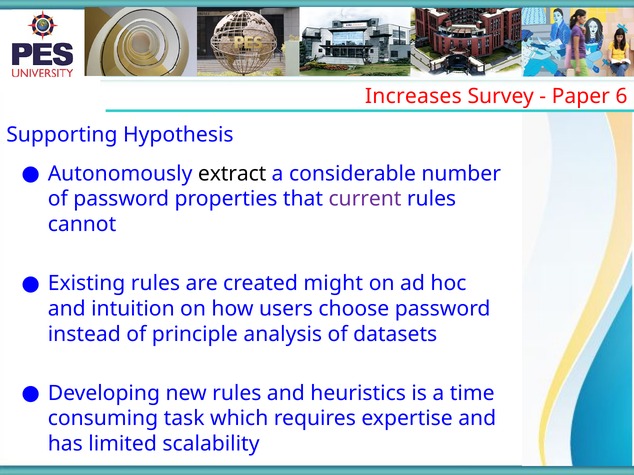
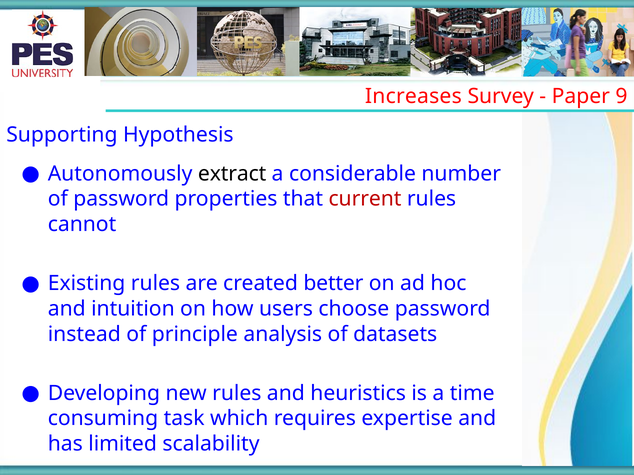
6: 6 -> 9
current colour: purple -> red
might: might -> better
